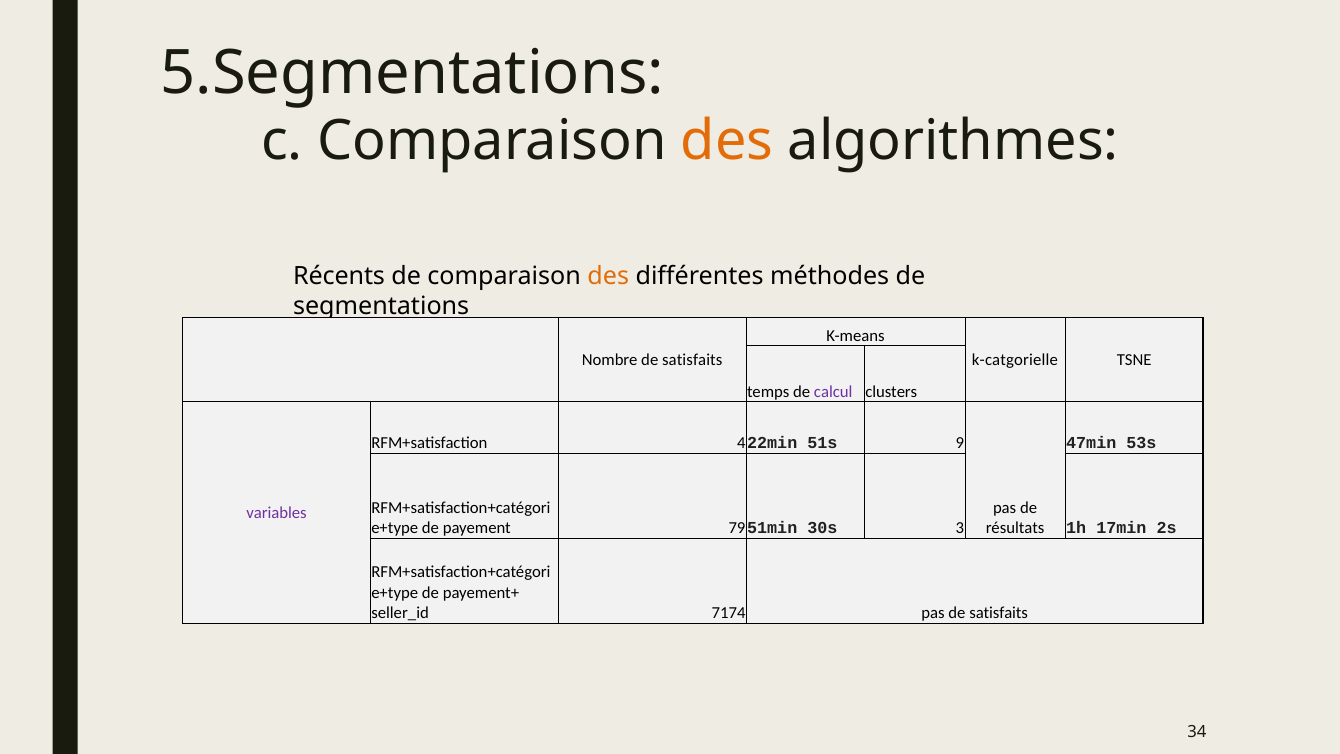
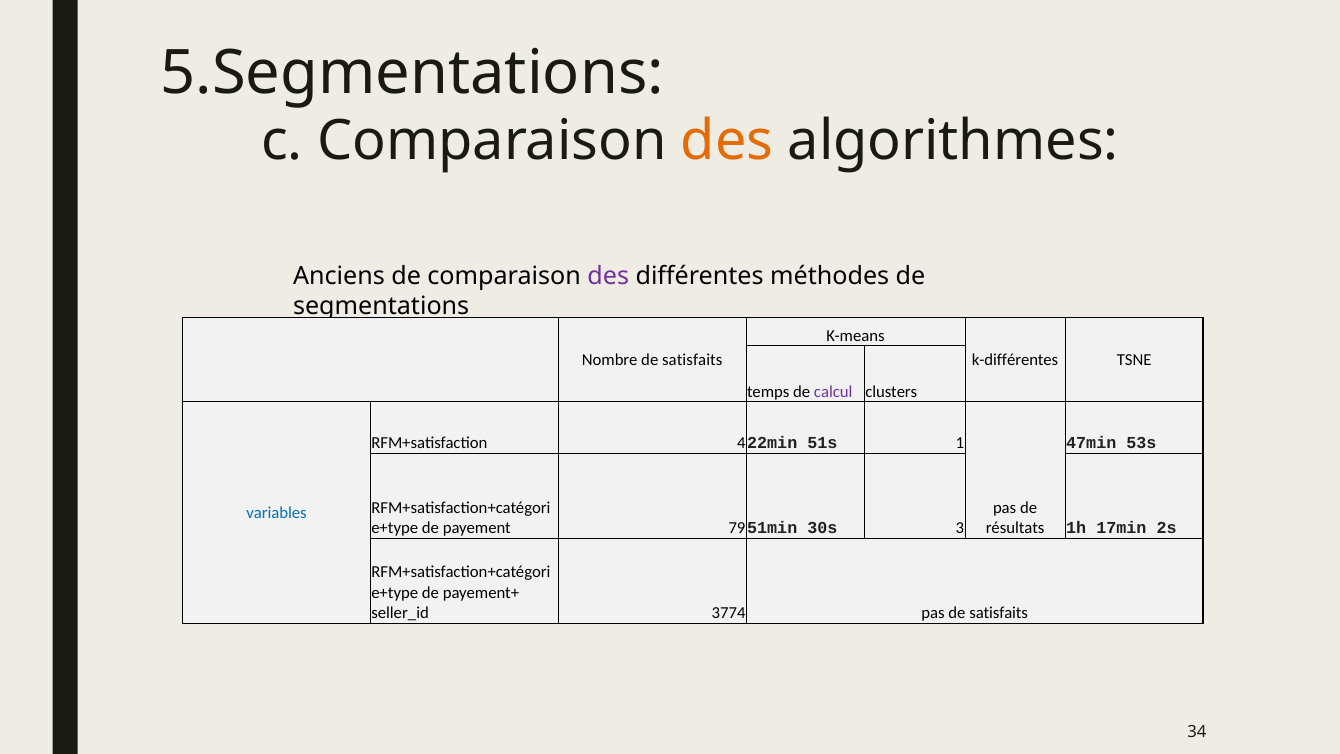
Récents: Récents -> Anciens
des at (608, 276) colour: orange -> purple
k-catgorielle: k-catgorielle -> k-différentes
9: 9 -> 1
variables colour: purple -> blue
7174: 7174 -> 3774
